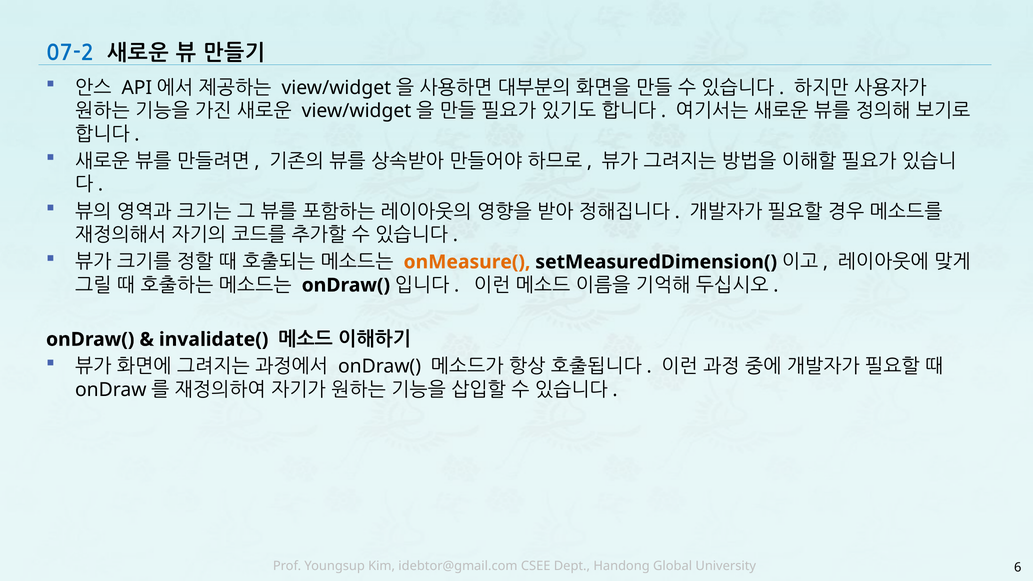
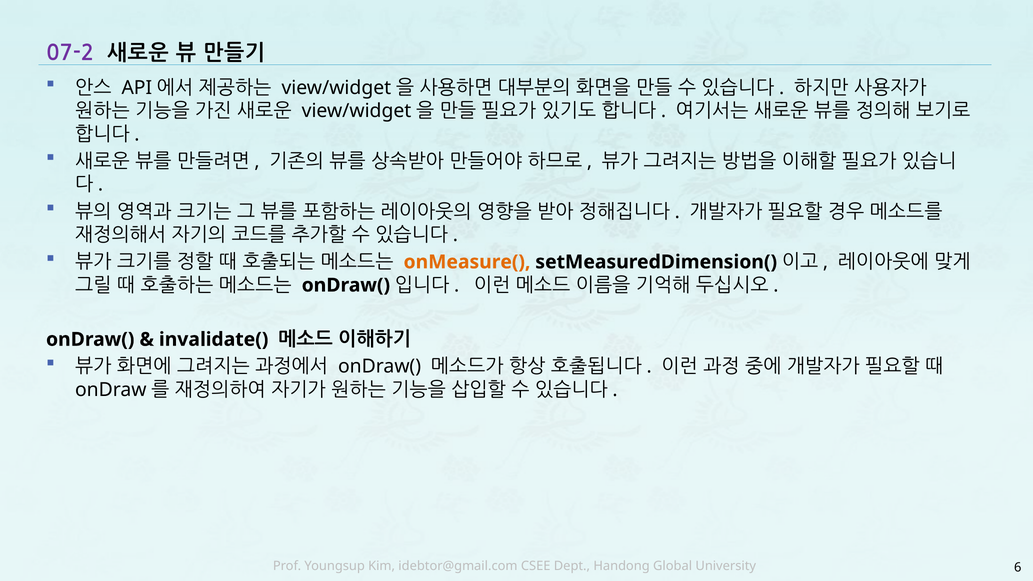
07-2 colour: blue -> purple
